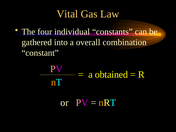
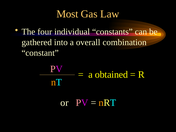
Vital: Vital -> Most
